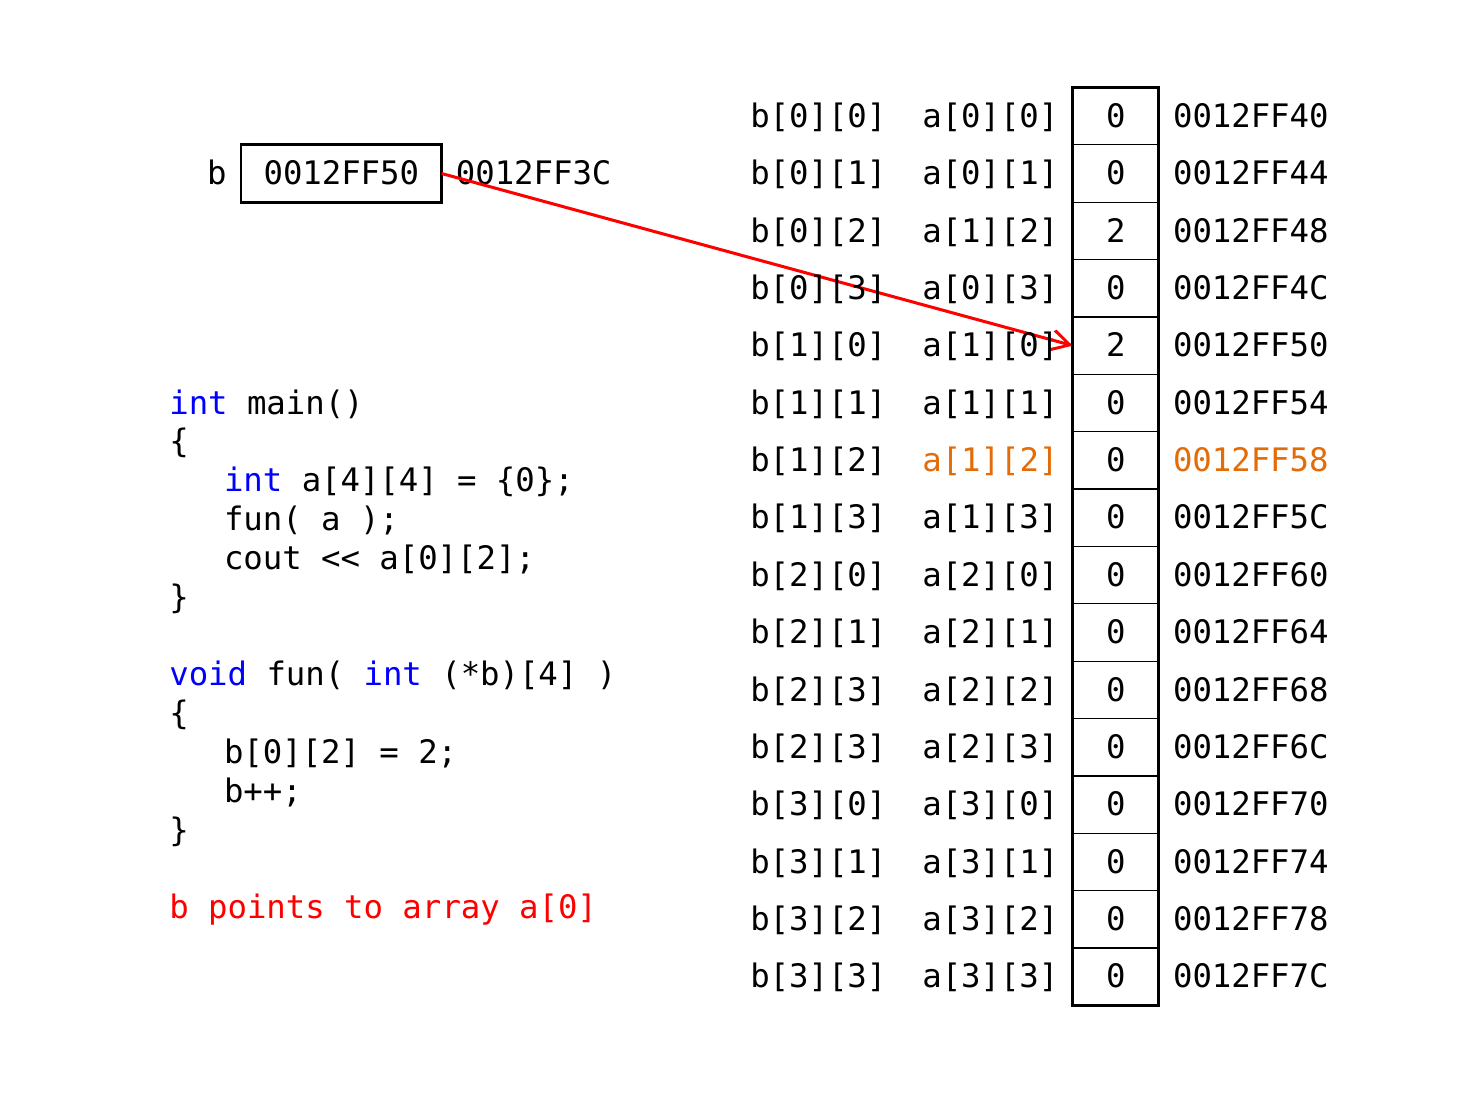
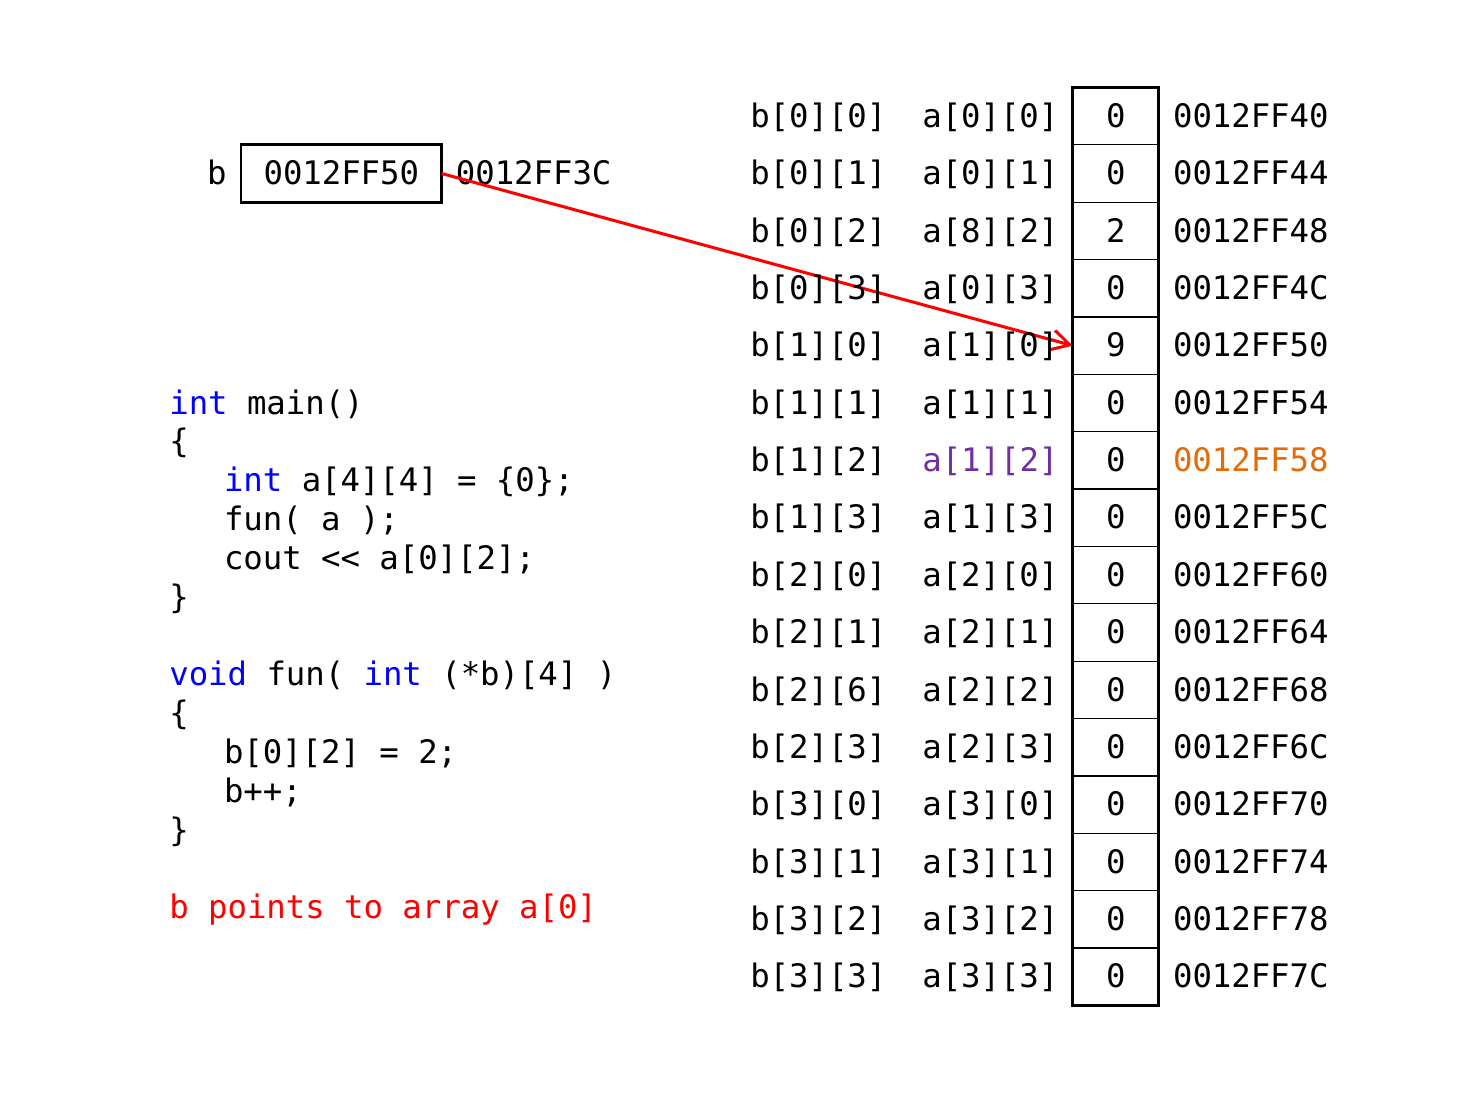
b[0][2 a[1][2: a[1][2 -> a[8][2
a[1][0 2: 2 -> 9
a[1][2 at (990, 461) colour: orange -> purple
b[2][3 at (818, 690): b[2][3 -> b[2][6
